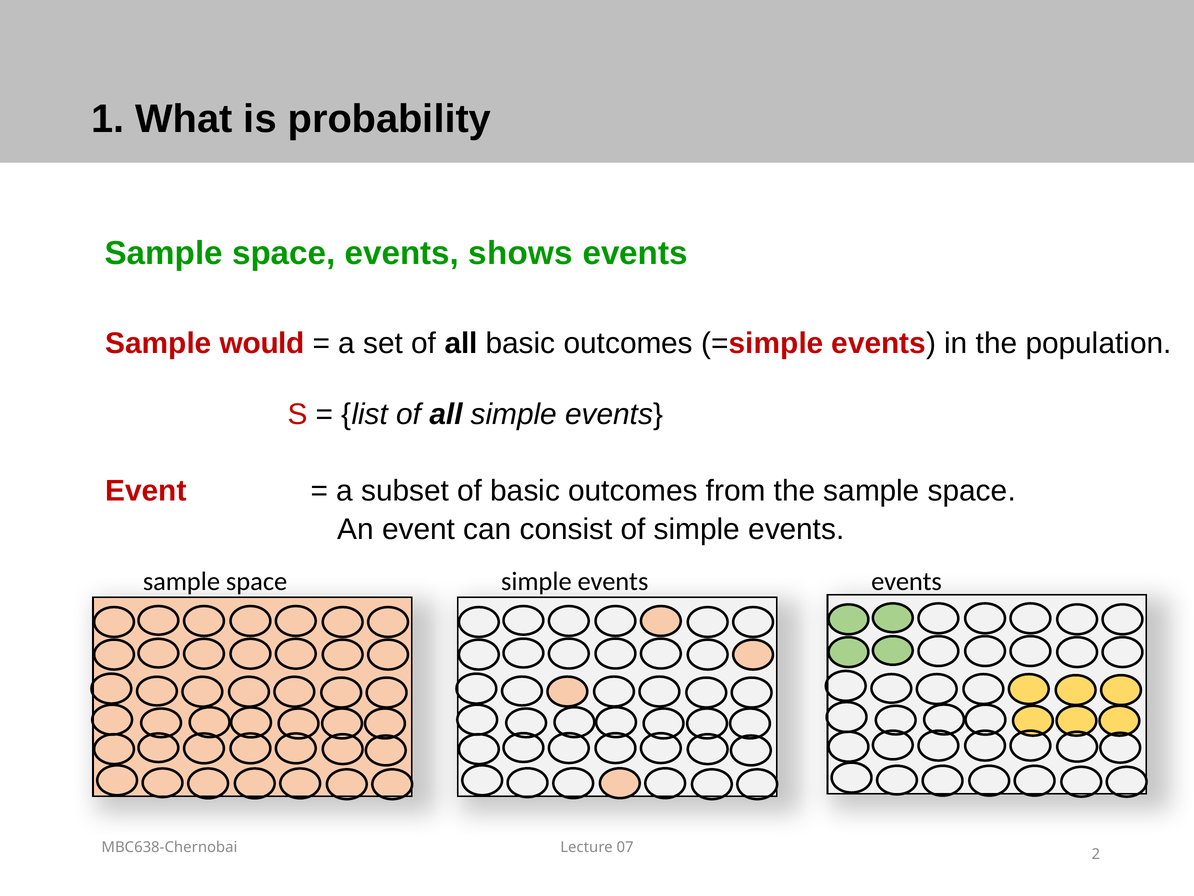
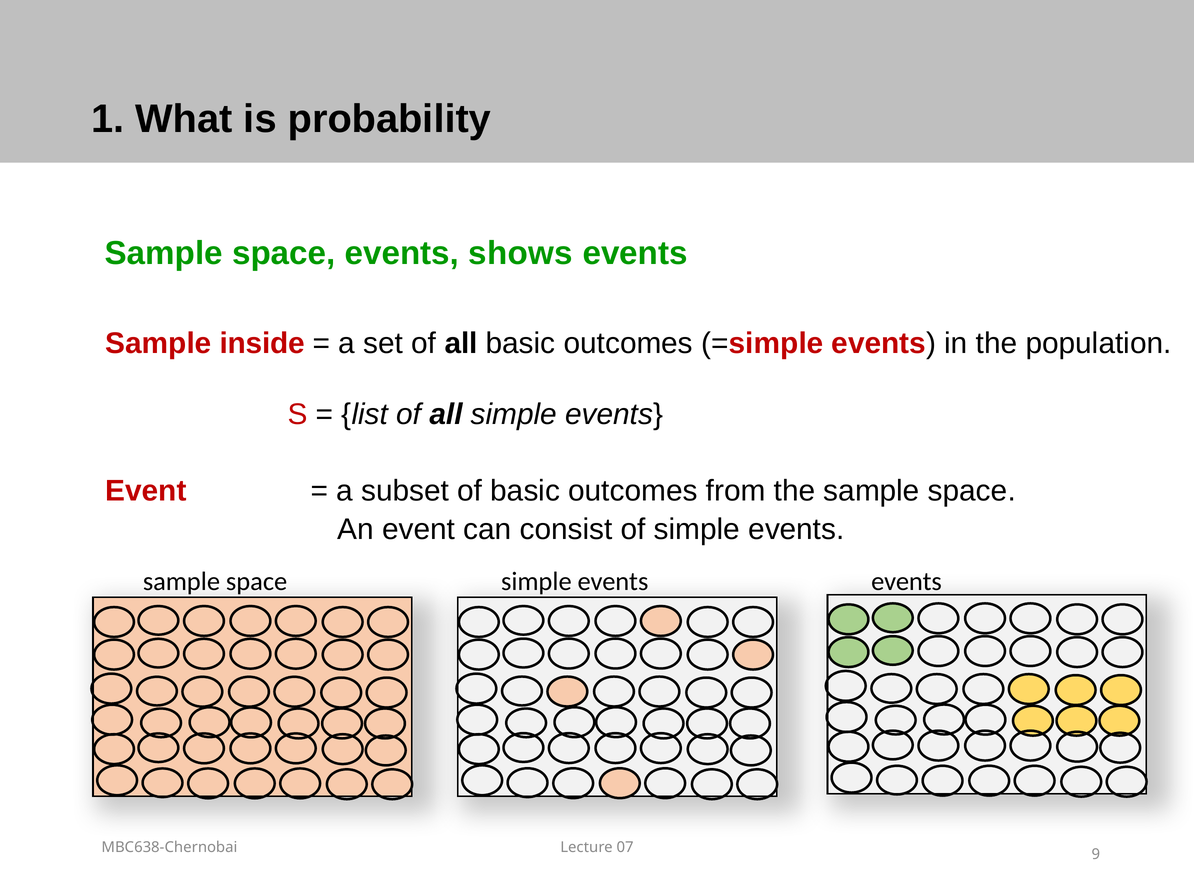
would: would -> inside
2: 2 -> 9
